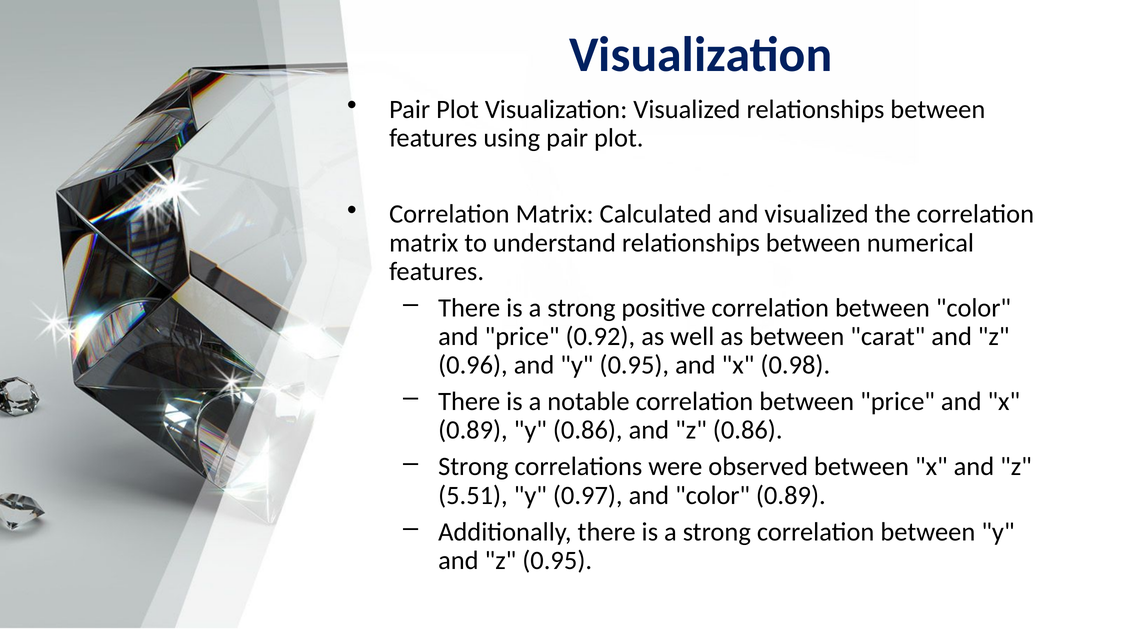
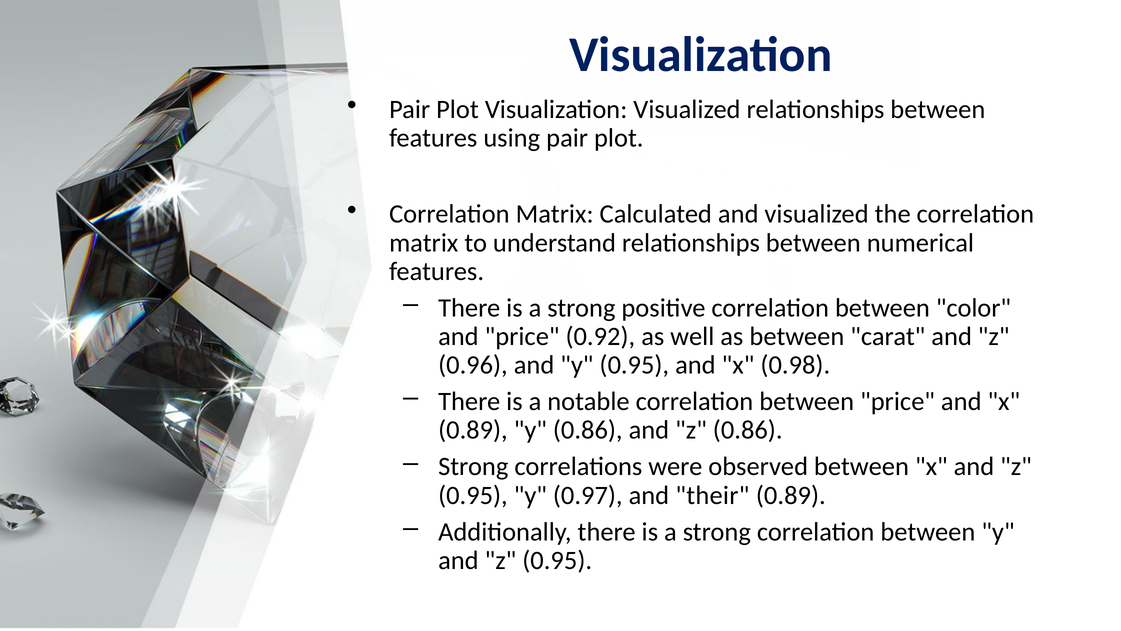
5.51 at (473, 495): 5.51 -> 0.95
and color: color -> their
